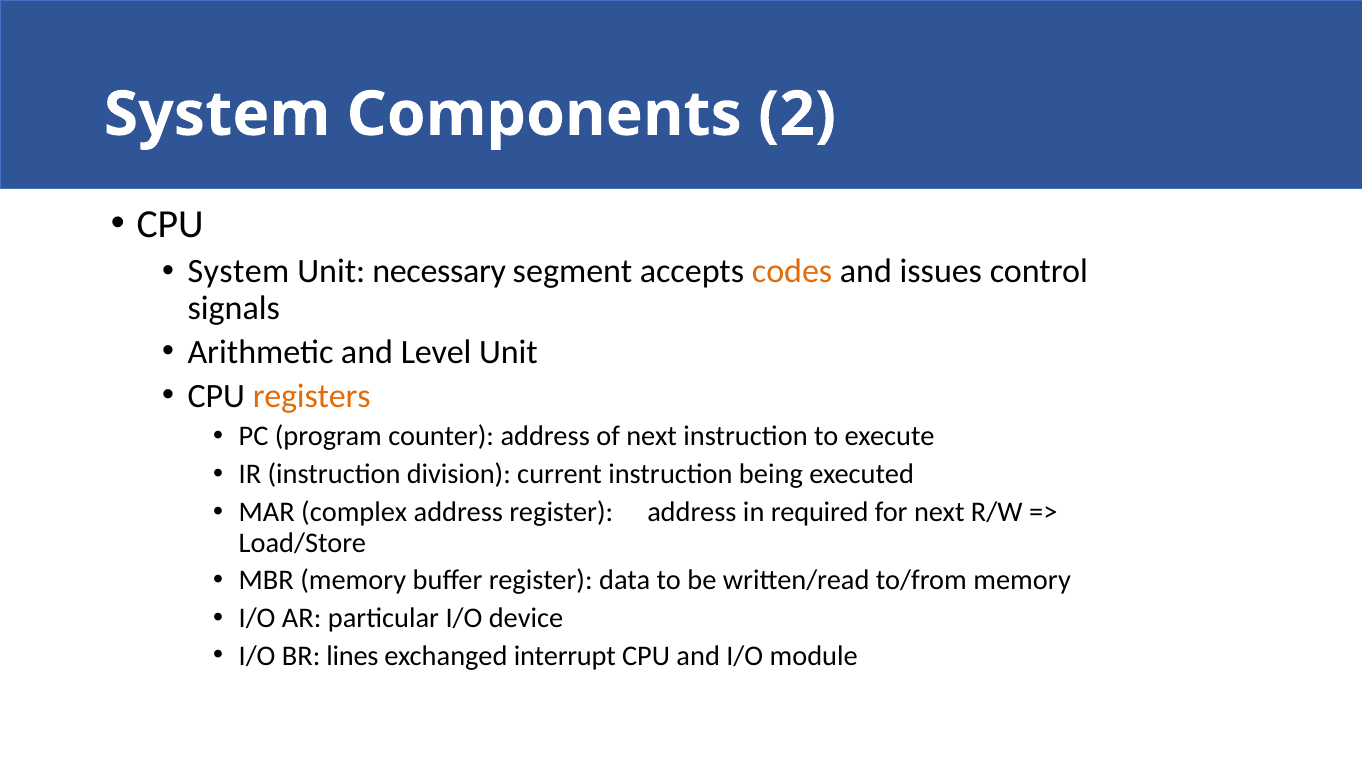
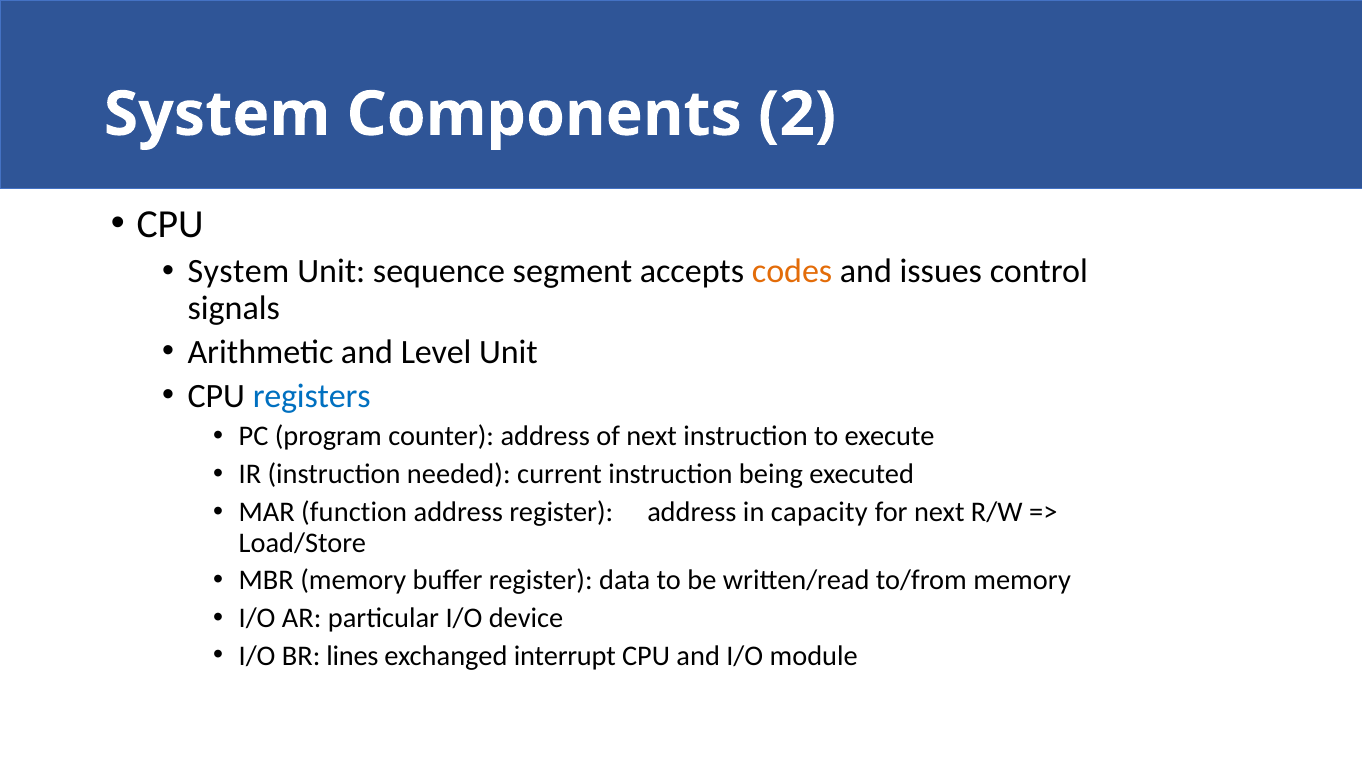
necessary: necessary -> sequence
registers colour: orange -> blue
division: division -> needed
complex: complex -> function
required: required -> capacity
